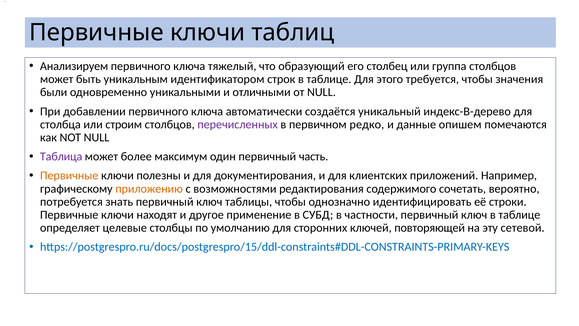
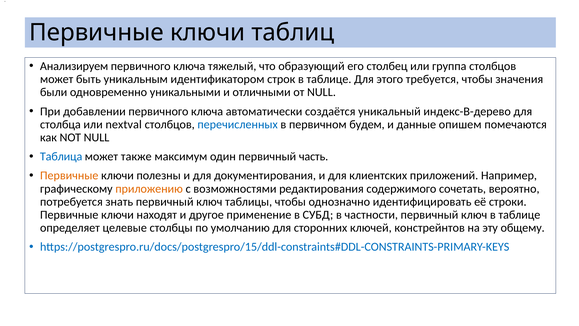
строим: строим -> nextval
перечисленных colour: purple -> blue
редко: редко -> будем
Таблица colour: purple -> blue
более: более -> также
повторяющей: повторяющей -> констрейнтов
сетевой: сетевой -> общему
